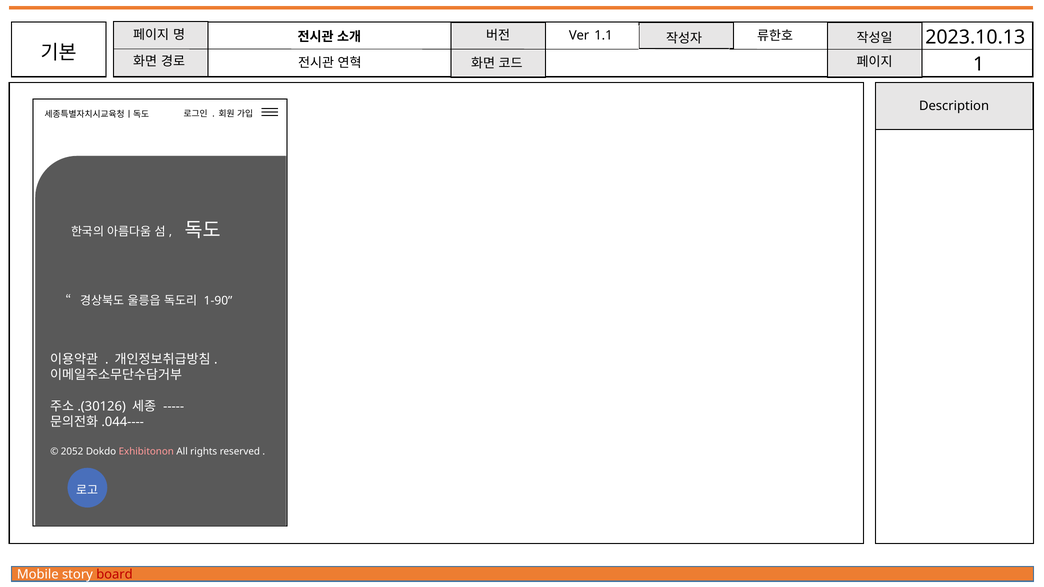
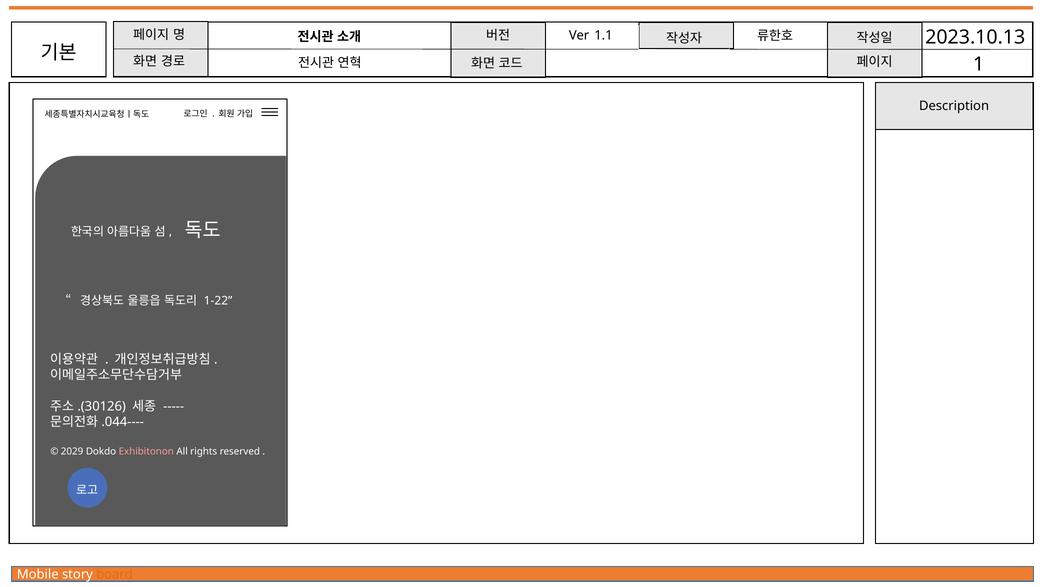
1-90: 1-90 -> 1-22
2052: 2052 -> 2029
board colour: red -> orange
